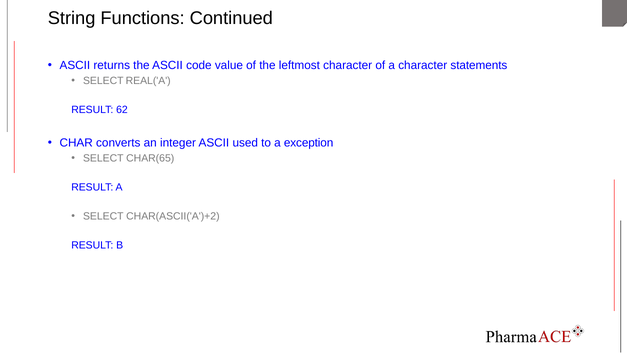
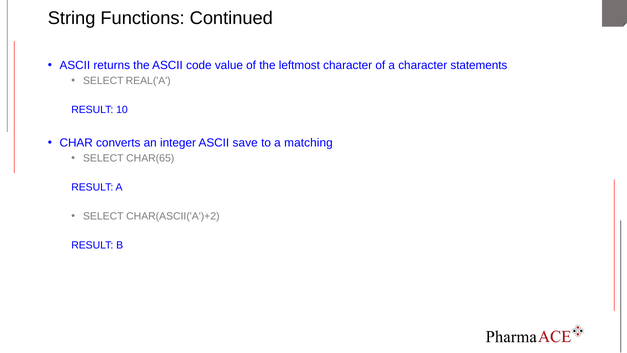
62: 62 -> 10
used: used -> save
exception: exception -> matching
